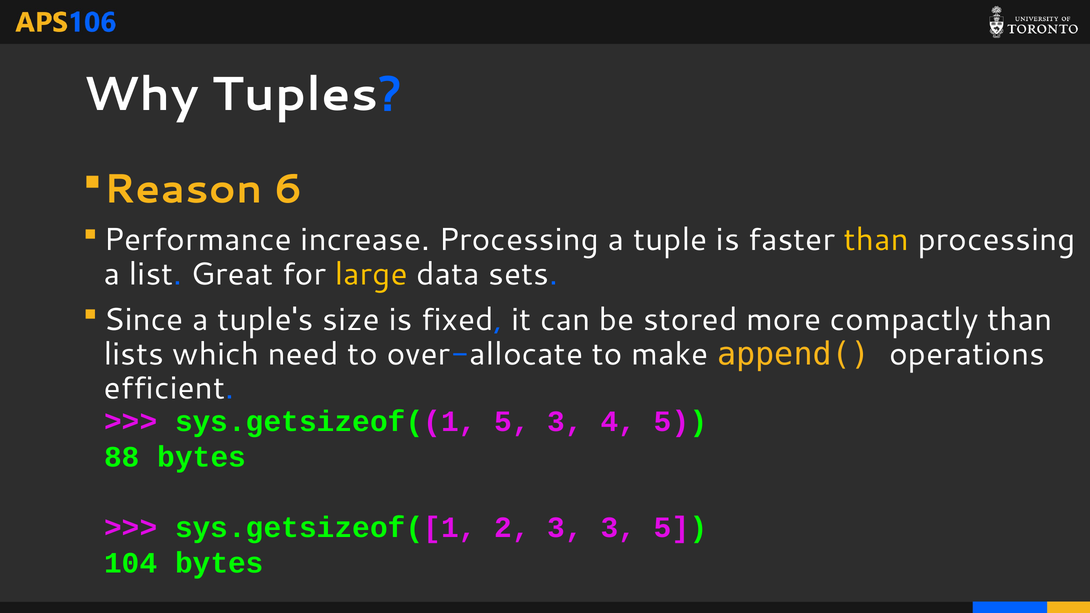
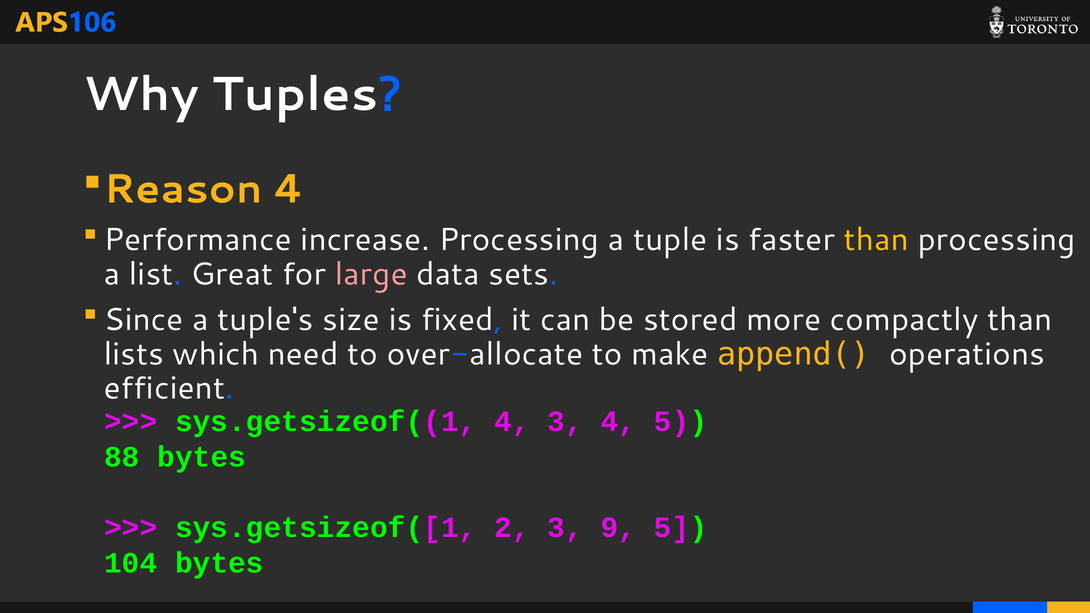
Reason 6: 6 -> 4
large colour: yellow -> pink
sys.getsizeof((1 5: 5 -> 4
3 3: 3 -> 9
